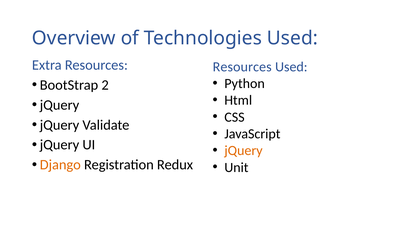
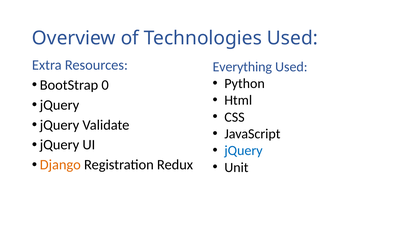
Resources at (242, 67): Resources -> Everything
2: 2 -> 0
jQuery at (244, 150) colour: orange -> blue
